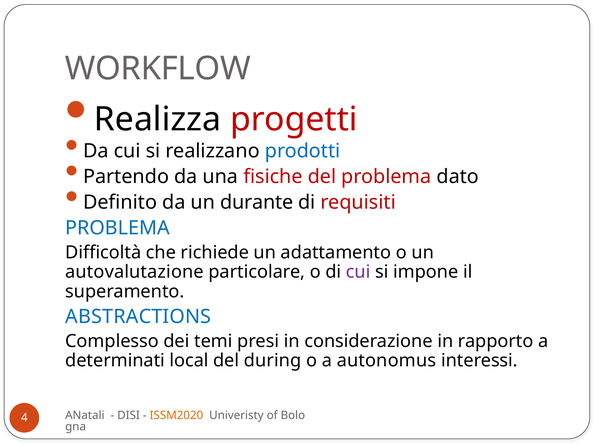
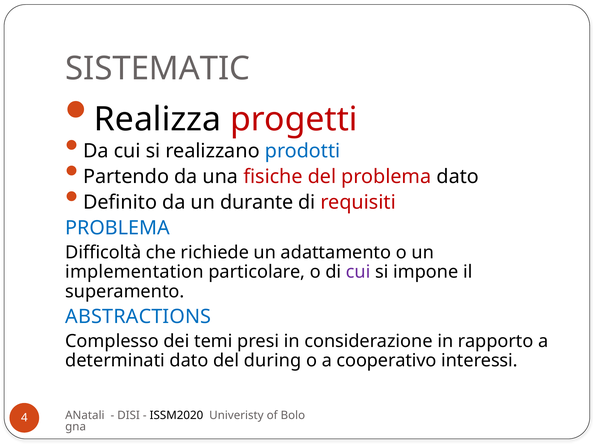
WORKFLOW: WORKFLOW -> SISTEMATIC
autovalutazione: autovalutazione -> implementation
determinati local: local -> dato
autonomus: autonomus -> cooperativo
ISSM2020 colour: orange -> black
